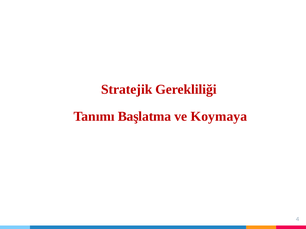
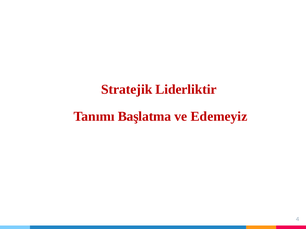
Gerekliliği: Gerekliliği -> Liderliktir
Koymaya: Koymaya -> Edemeyiz
